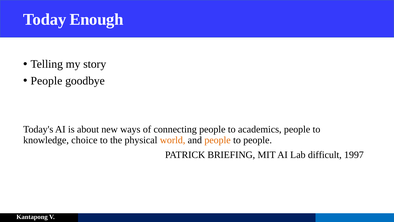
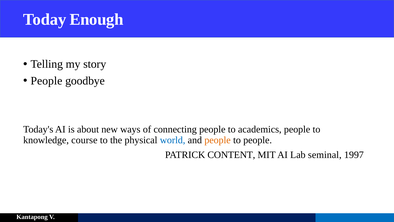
choice: choice -> course
world colour: orange -> blue
BRIEFING: BRIEFING -> CONTENT
difficult: difficult -> seminal
